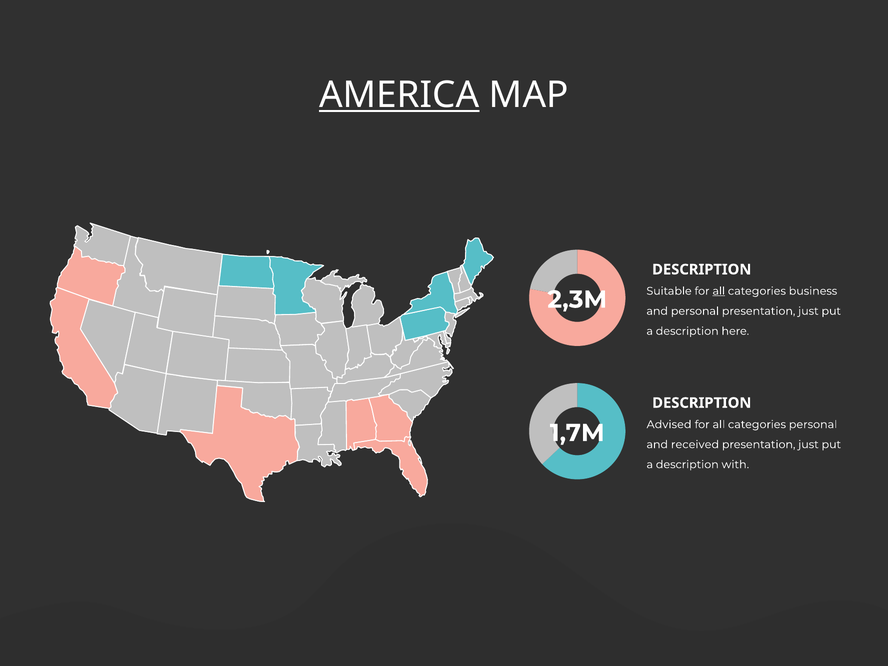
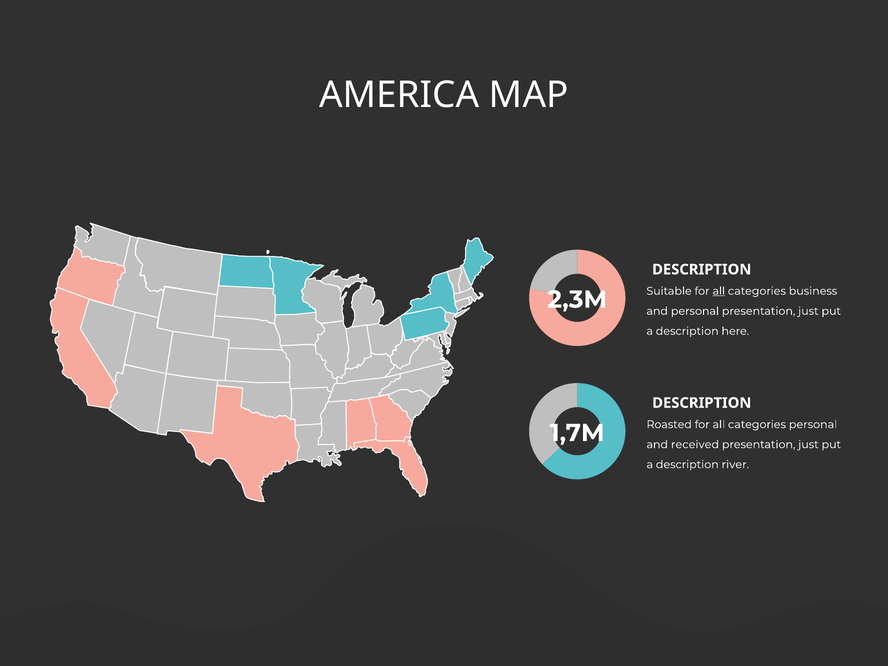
AMERICA underline: present -> none
Advised: Advised -> Roasted
with: with -> river
